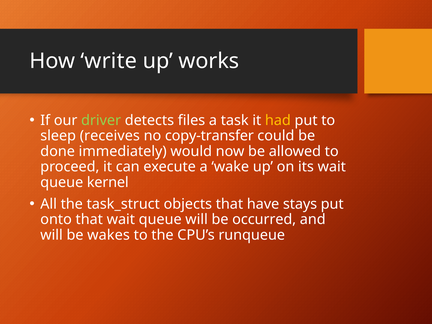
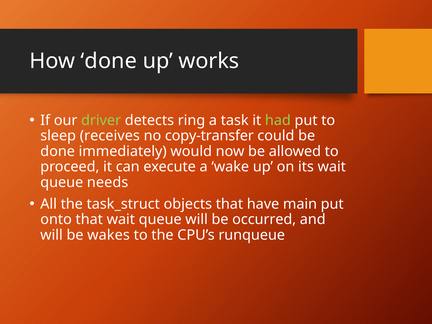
How write: write -> done
files: files -> ring
had colour: yellow -> light green
kernel: kernel -> needs
stays: stays -> main
